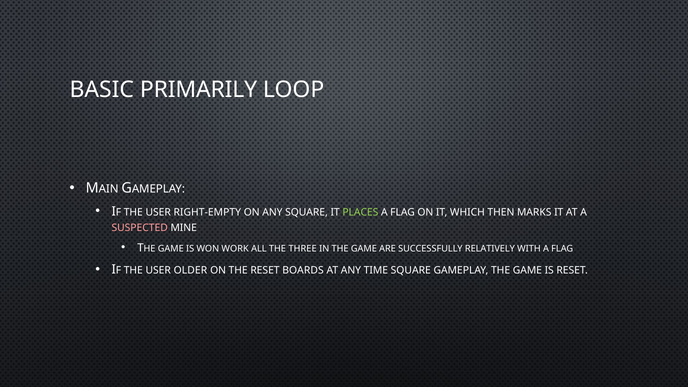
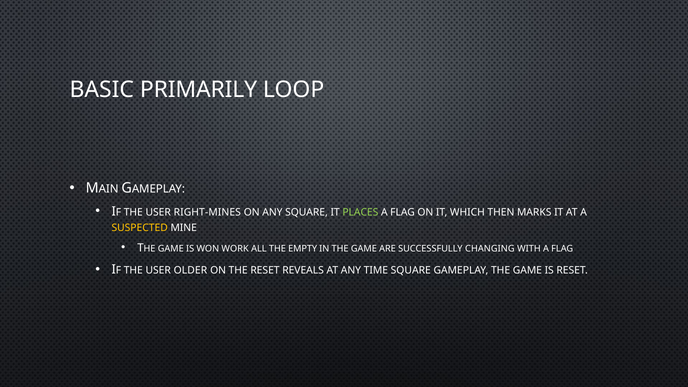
RIGHT-EMPTY: RIGHT-EMPTY -> RIGHT-MINES
SUSPECTED colour: pink -> yellow
THREE: THREE -> EMPTY
RELATIVELY: RELATIVELY -> CHANGING
BOARDS: BOARDS -> REVEALS
